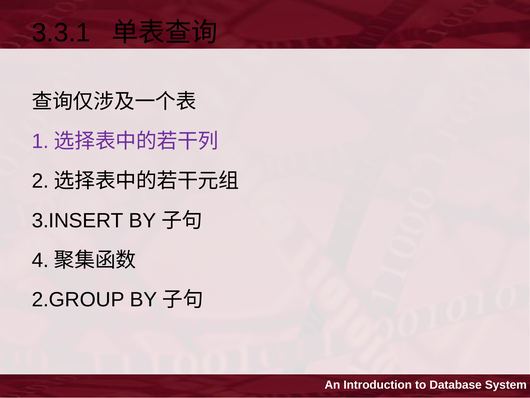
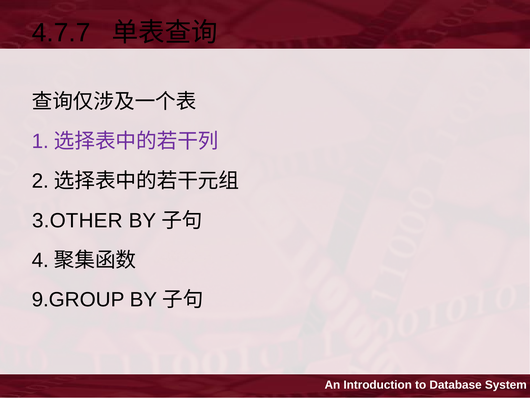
3.3.1: 3.3.1 -> 4.7.7
3.INSERT: 3.INSERT -> 3.OTHER
2.GROUP: 2.GROUP -> 9.GROUP
